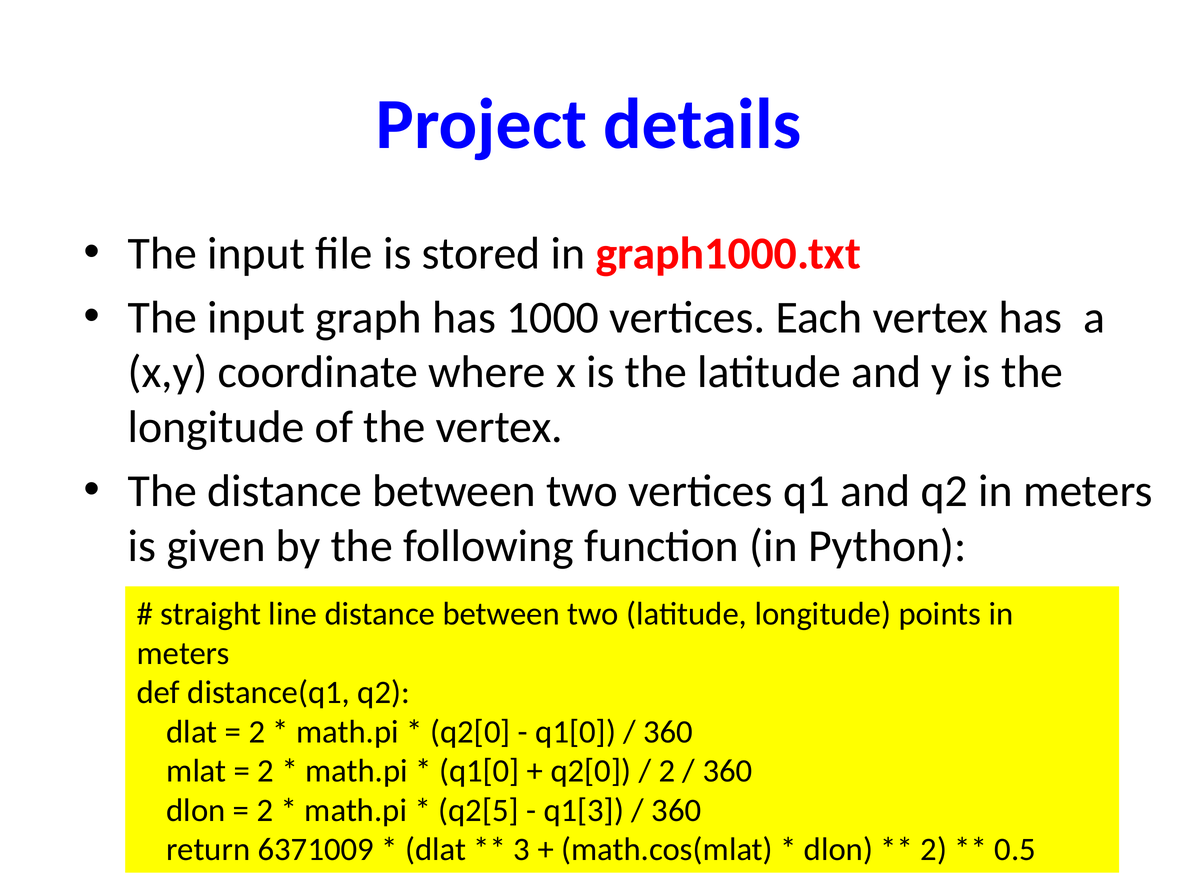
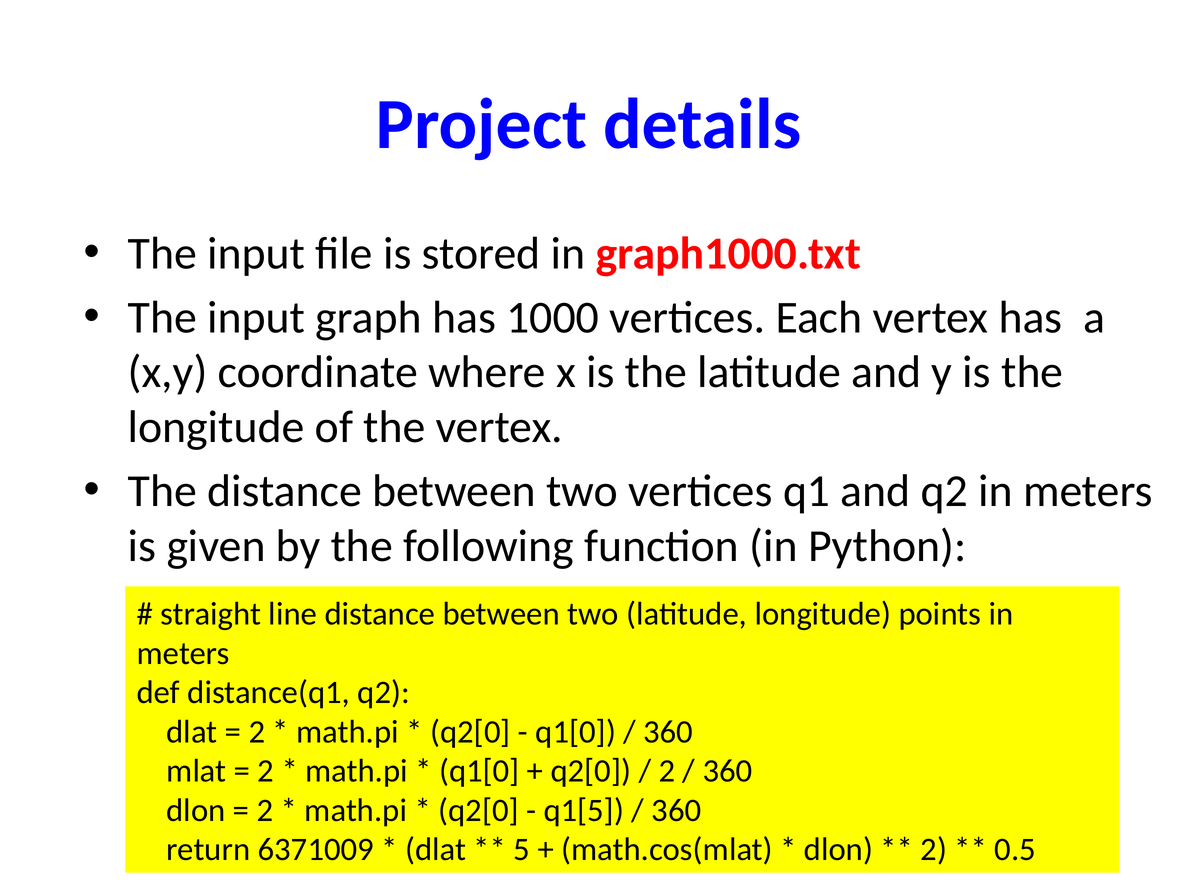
q2[5 at (478, 811): q2[5 -> q2[0
q1[3: q1[3 -> q1[5
3: 3 -> 5
